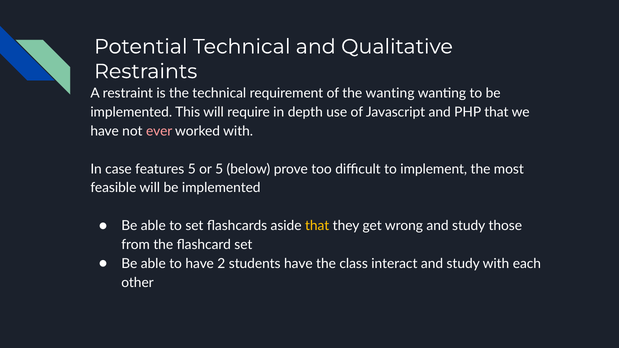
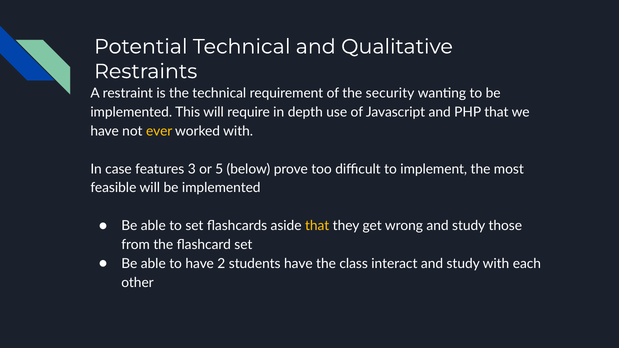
the wanting: wanting -> security
ever colour: pink -> yellow
features 5: 5 -> 3
